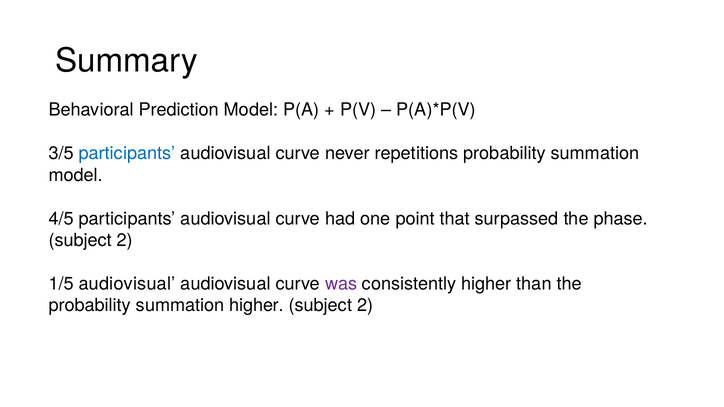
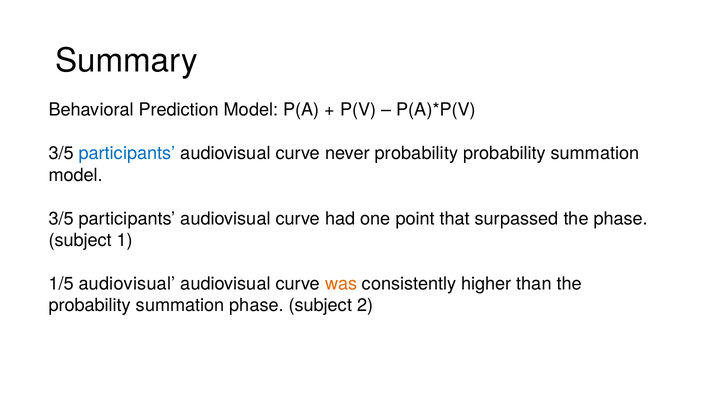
never repetitions: repetitions -> probability
4/5 at (61, 219): 4/5 -> 3/5
2 at (125, 240): 2 -> 1
was colour: purple -> orange
summation higher: higher -> phase
